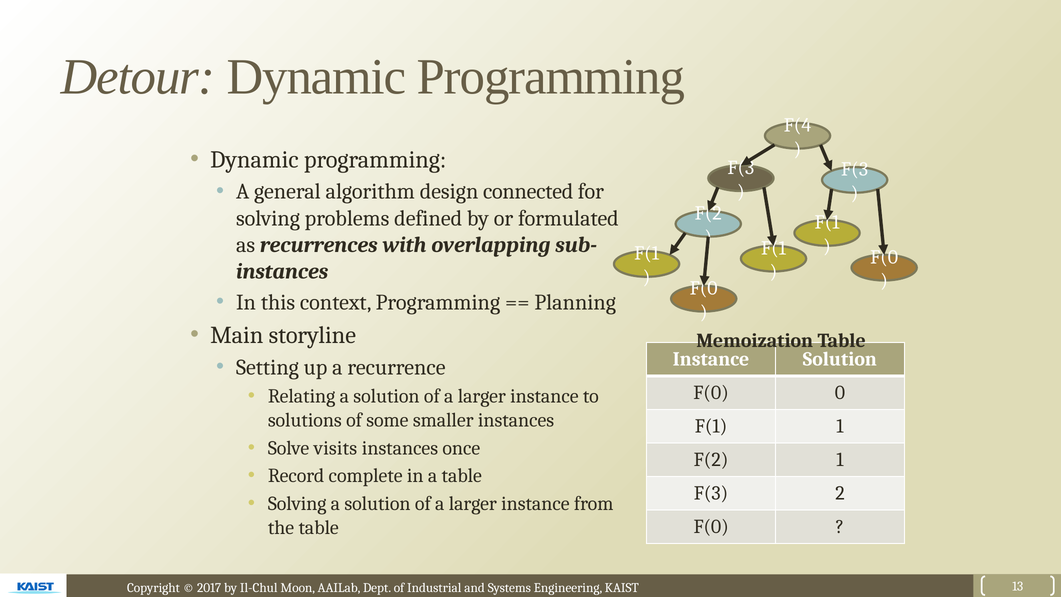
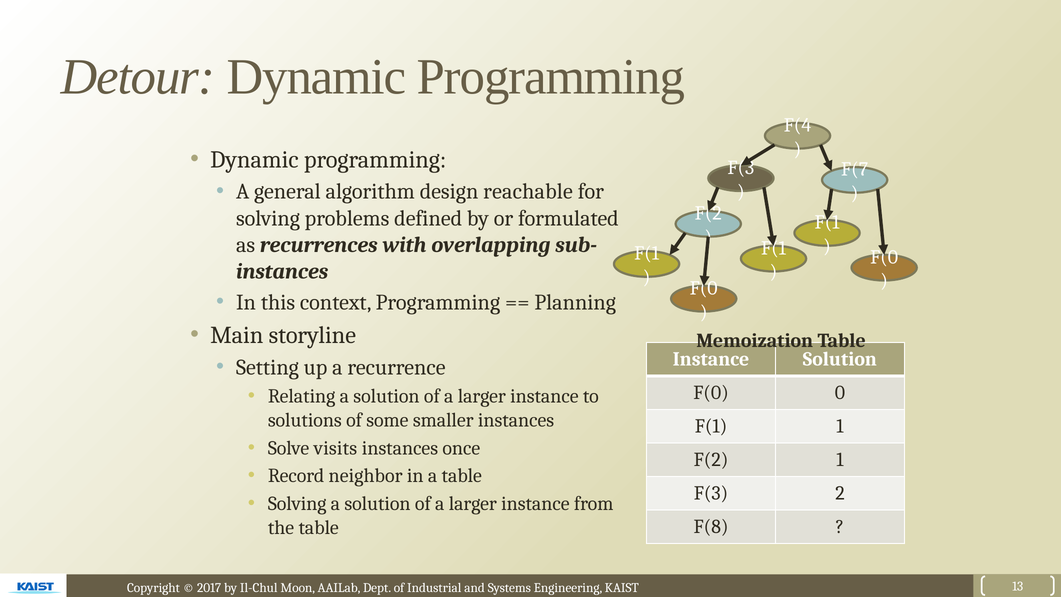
F(3 at (855, 169): F(3 -> F(7
connected: connected -> reachable
complete: complete -> neighbor
F(0 at (711, 526): F(0 -> F(8
